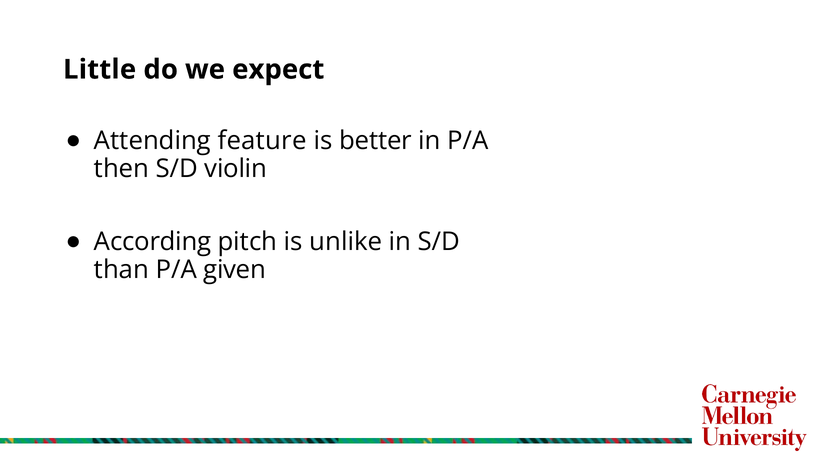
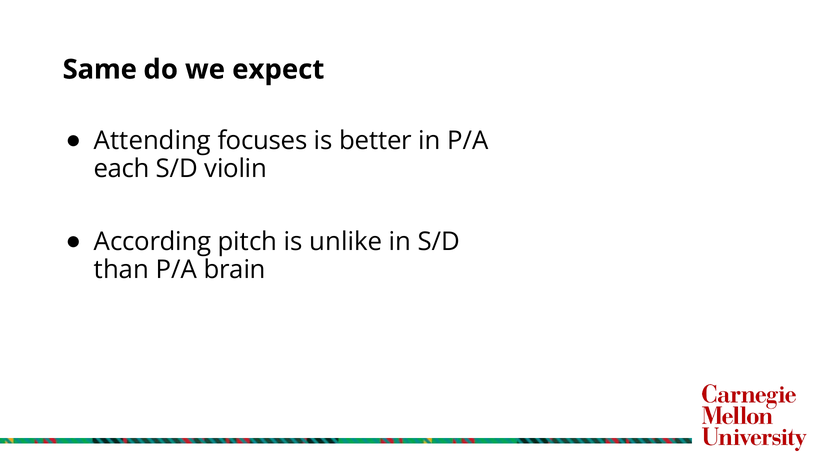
Little: Little -> Same
feature: feature -> focuses
then: then -> each
given: given -> brain
